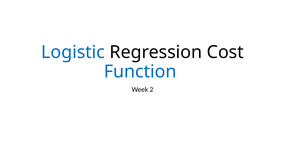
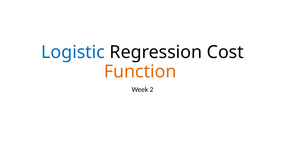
Function colour: blue -> orange
